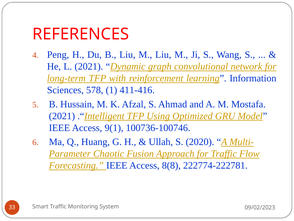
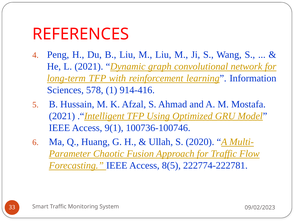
411-416: 411-416 -> 914-416
8(8: 8(8 -> 8(5
